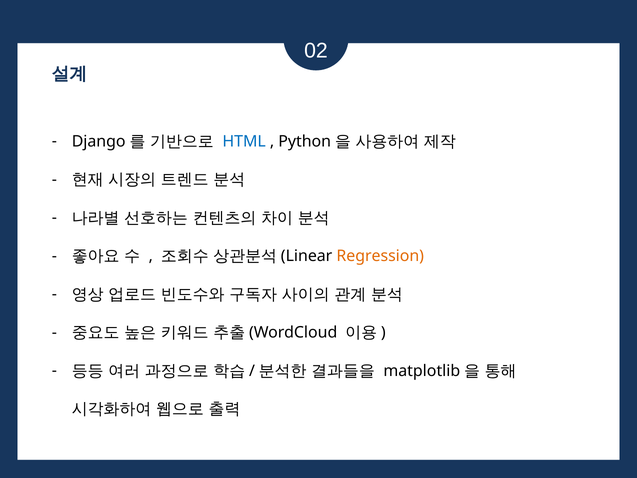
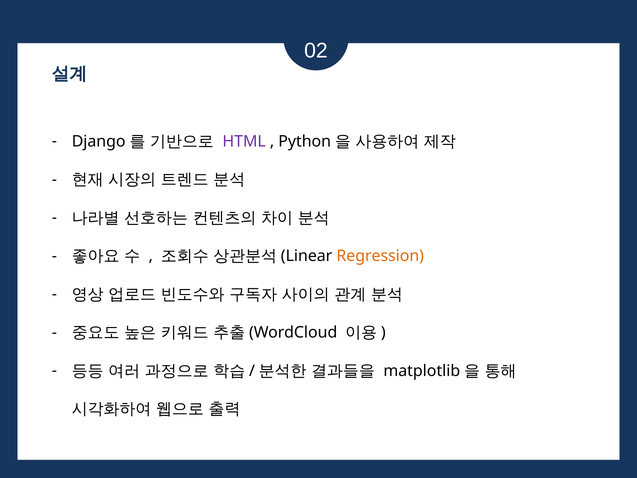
HTML colour: blue -> purple
